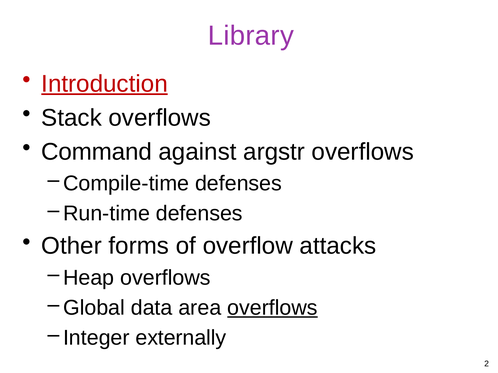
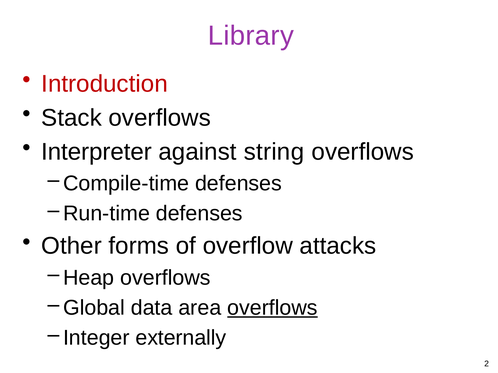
Introduction underline: present -> none
Command: Command -> Interpreter
argstr: argstr -> string
